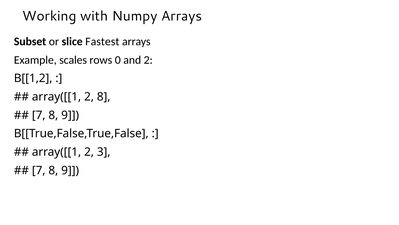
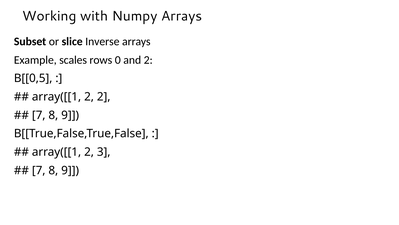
Fastest: Fastest -> Inverse
B[[1,2: B[[1,2 -> B[[0,5
2 8: 8 -> 2
